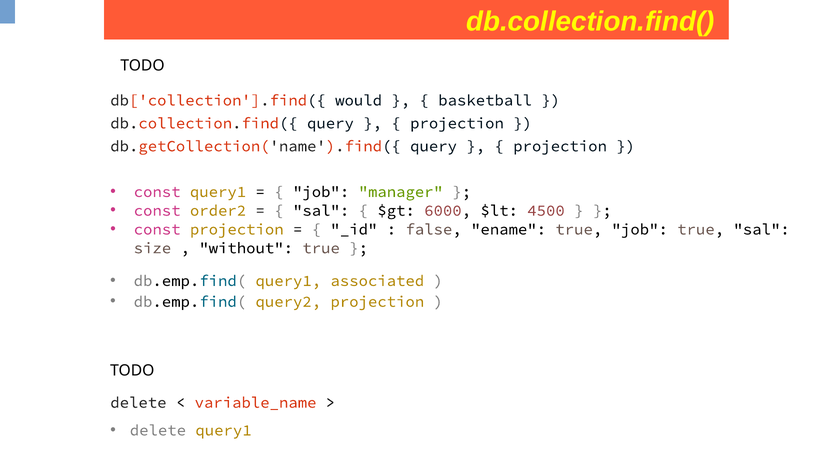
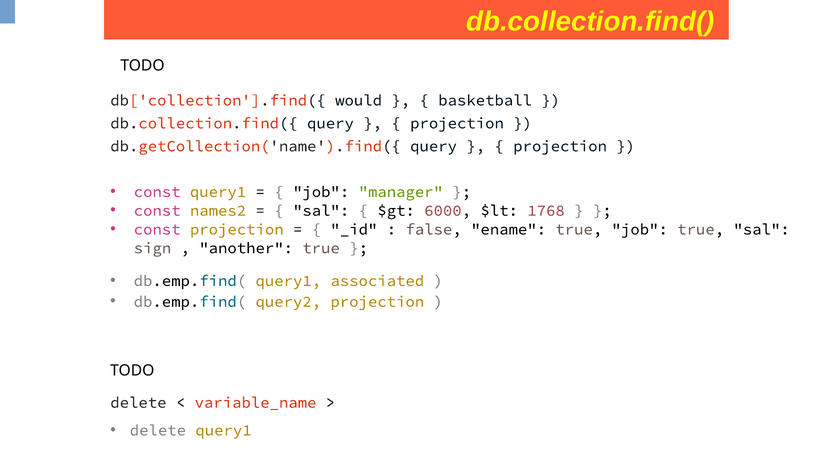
order2: order2 -> names2
4500: 4500 -> 1768
size: size -> sign
without: without -> another
